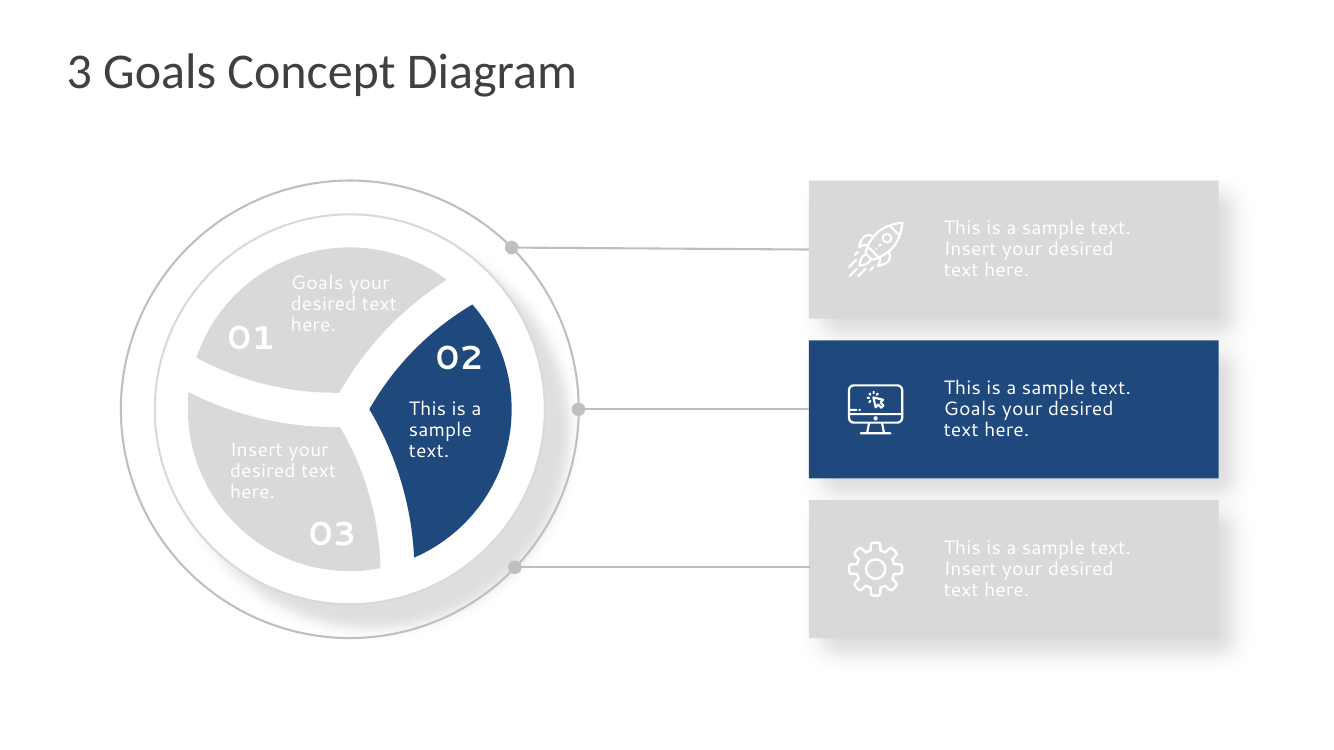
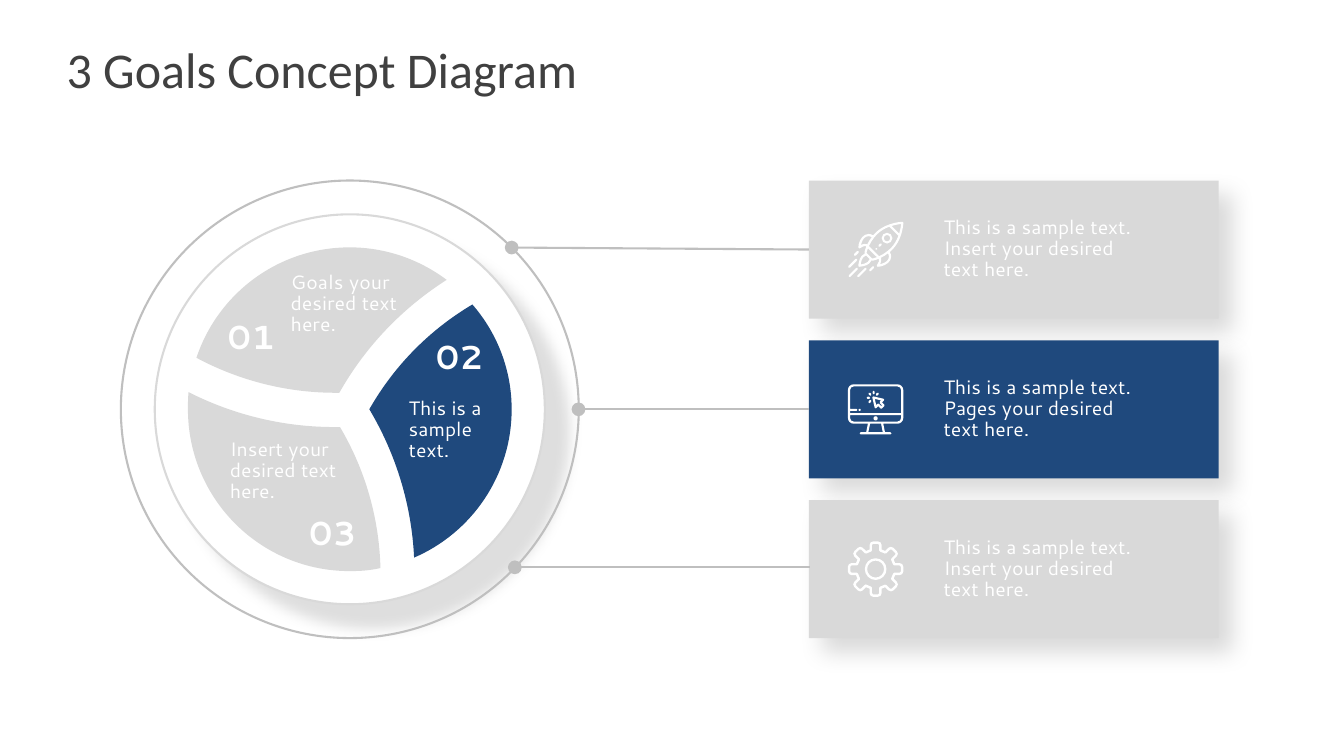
Goals at (970, 409): Goals -> Pages
